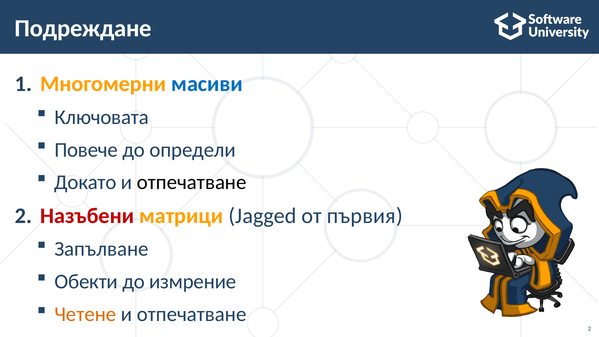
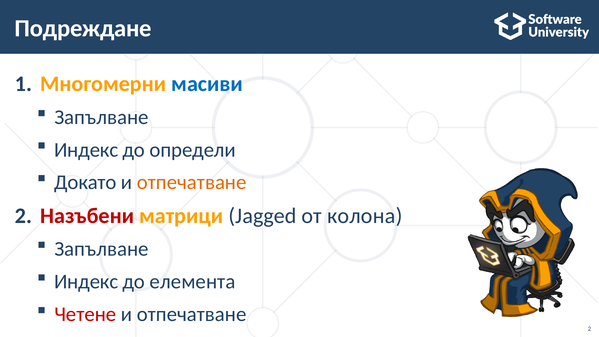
Ключовата at (102, 117): Ключовата -> Запълване
Повече at (86, 150): Повече -> Индекс
отпечатване at (192, 182) colour: black -> orange
първия: първия -> колона
Обекти at (86, 282): Обекти -> Индекс
измрение: измрение -> елемента
Четене colour: orange -> red
